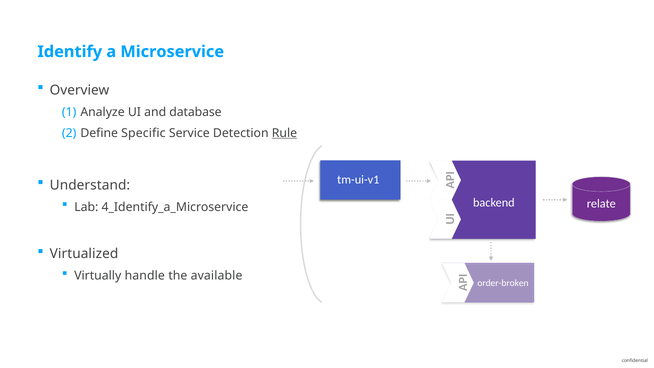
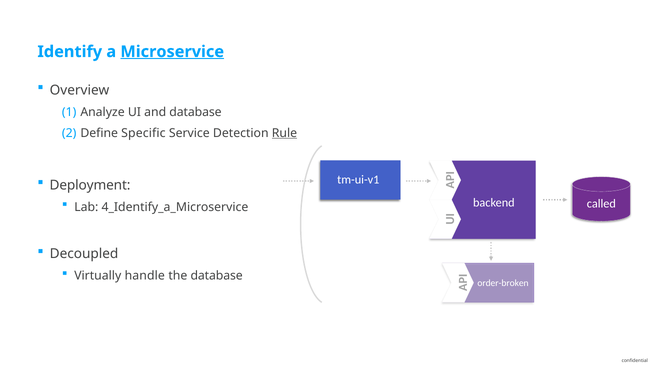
Microservice underline: none -> present
Understand: Understand -> Deployment
relate: relate -> called
Virtualized: Virtualized -> Decoupled
the available: available -> database
